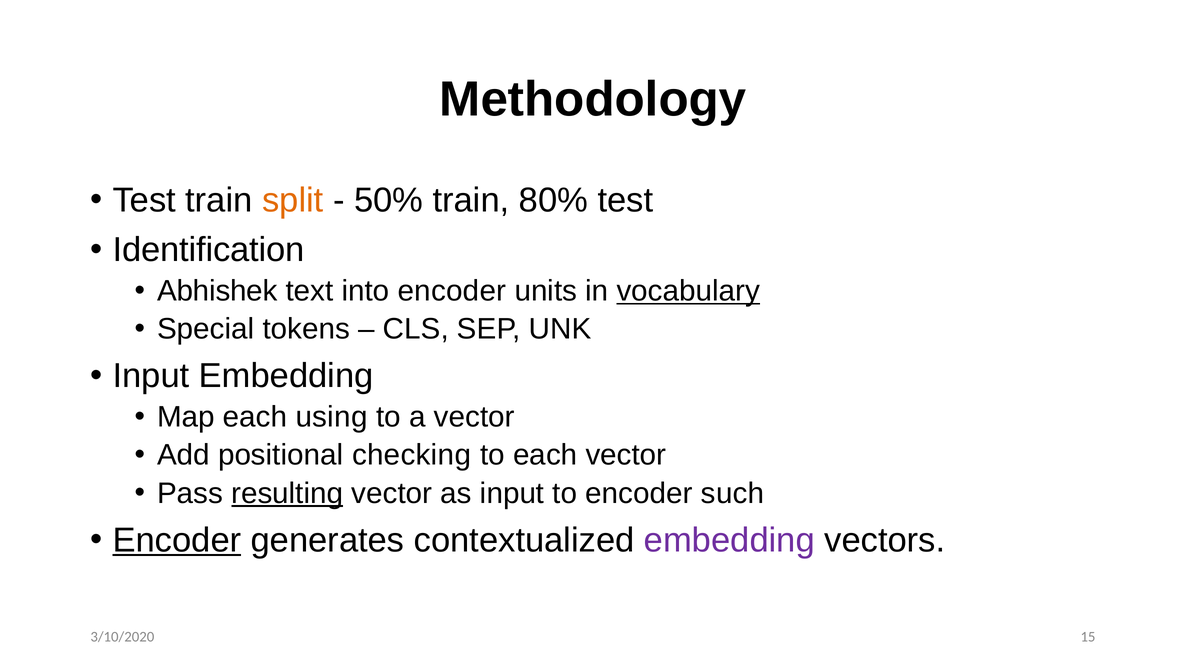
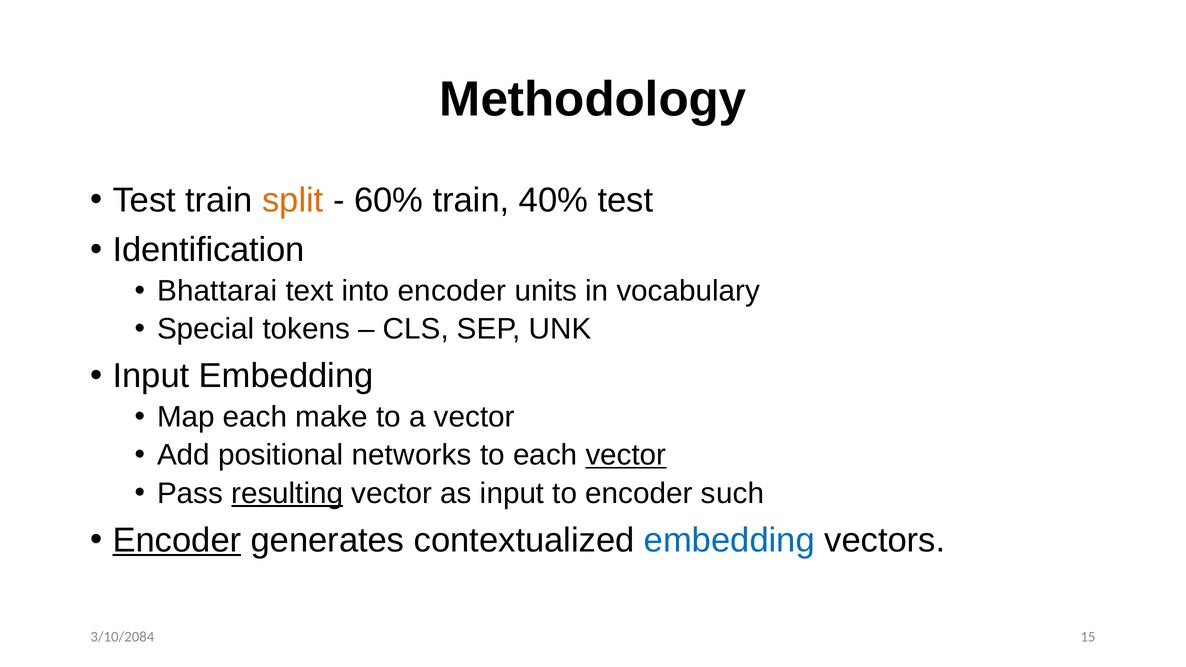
50%: 50% -> 60%
80%: 80% -> 40%
Abhishek: Abhishek -> Bhattarai
vocabulary underline: present -> none
using: using -> make
checking: checking -> networks
vector at (626, 455) underline: none -> present
embedding at (729, 540) colour: purple -> blue
3/10/2020: 3/10/2020 -> 3/10/2084
